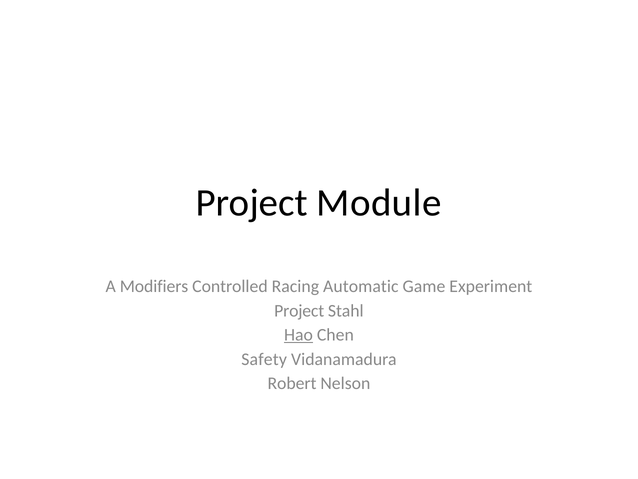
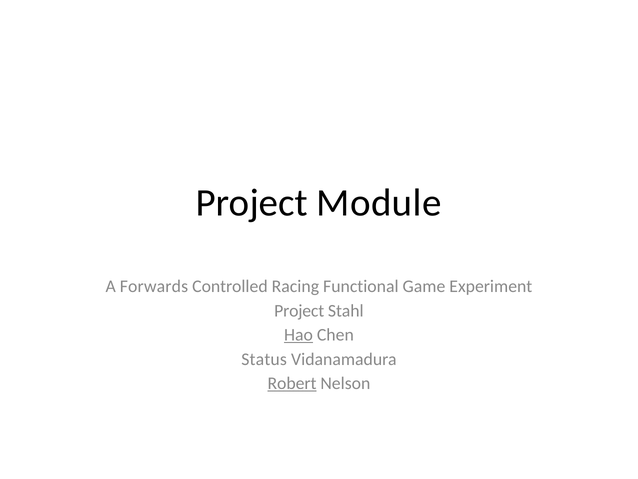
Modifiers: Modifiers -> Forwards
Automatic: Automatic -> Functional
Safety: Safety -> Status
Robert underline: none -> present
